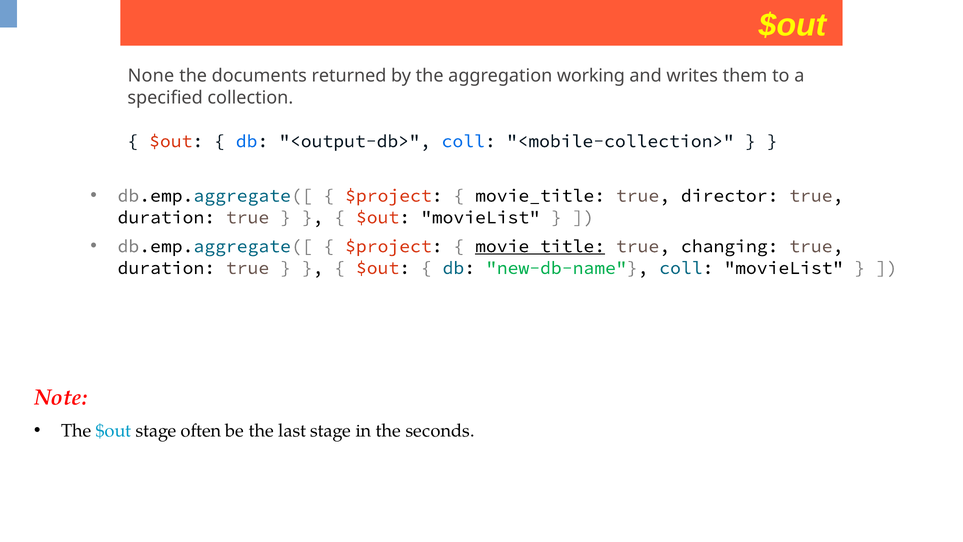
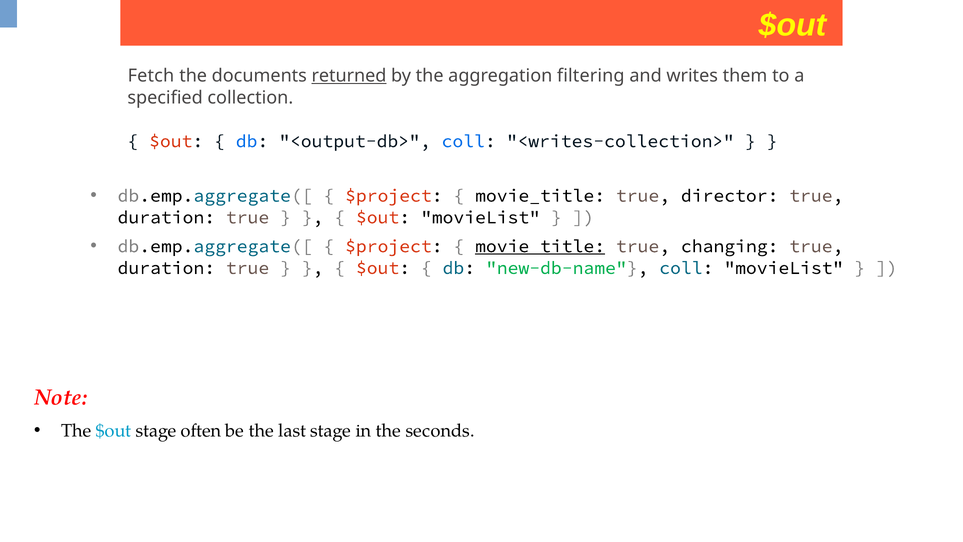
None: None -> Fetch
returned underline: none -> present
working: working -> filtering
<mobile-collection>: <mobile-collection> -> <writes-collection>
